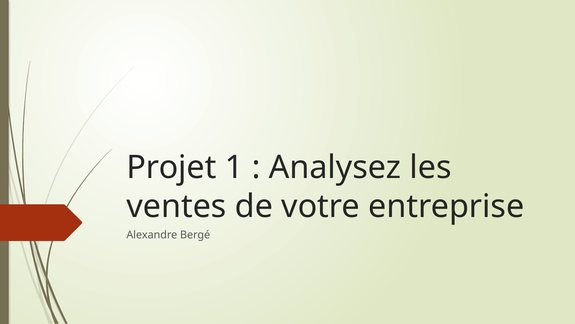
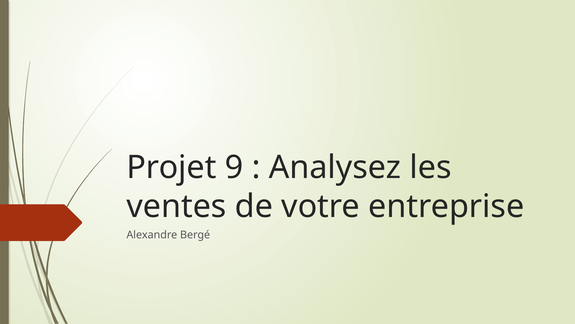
1: 1 -> 9
